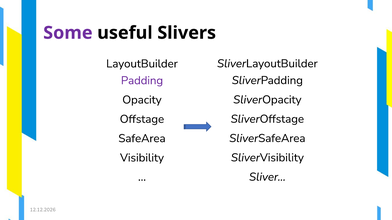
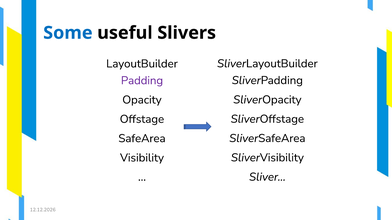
Some colour: purple -> blue
